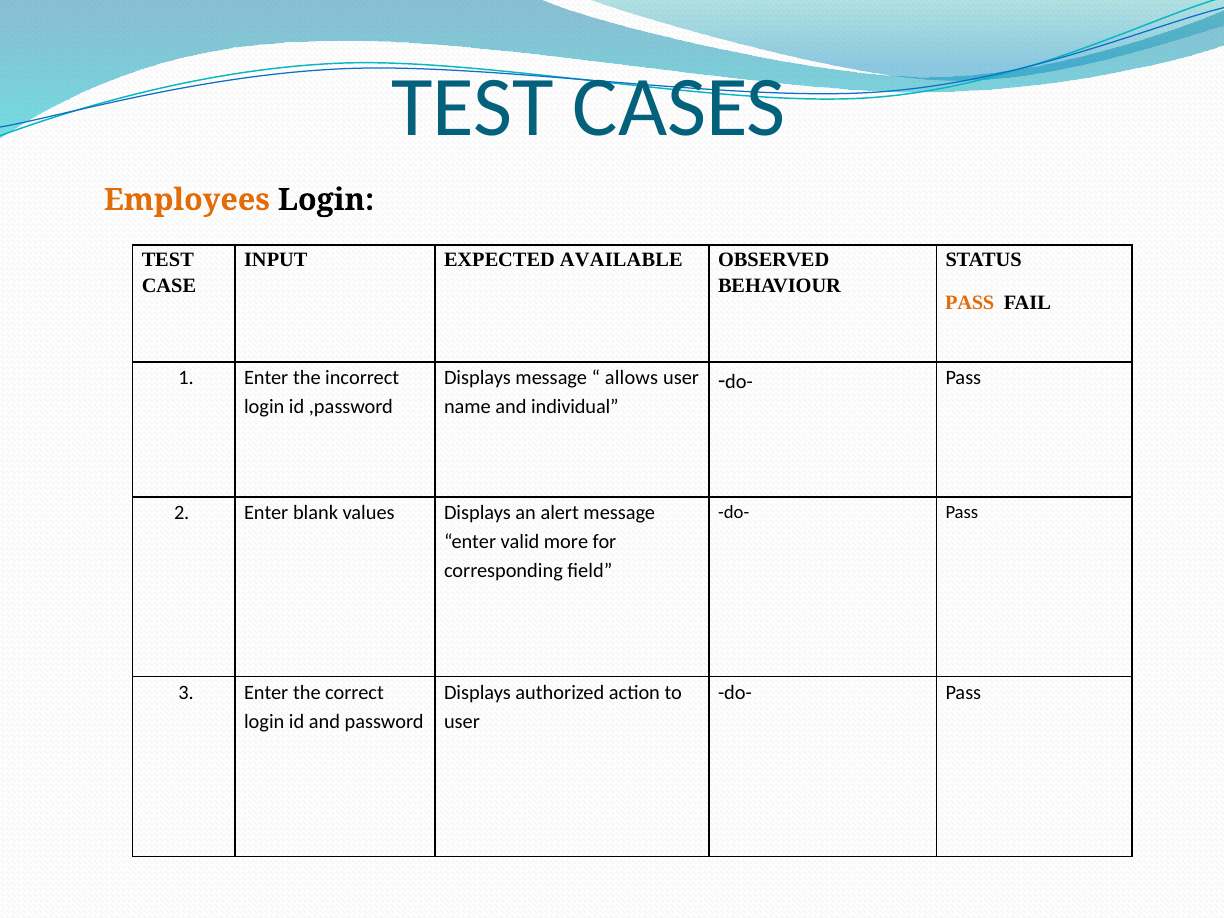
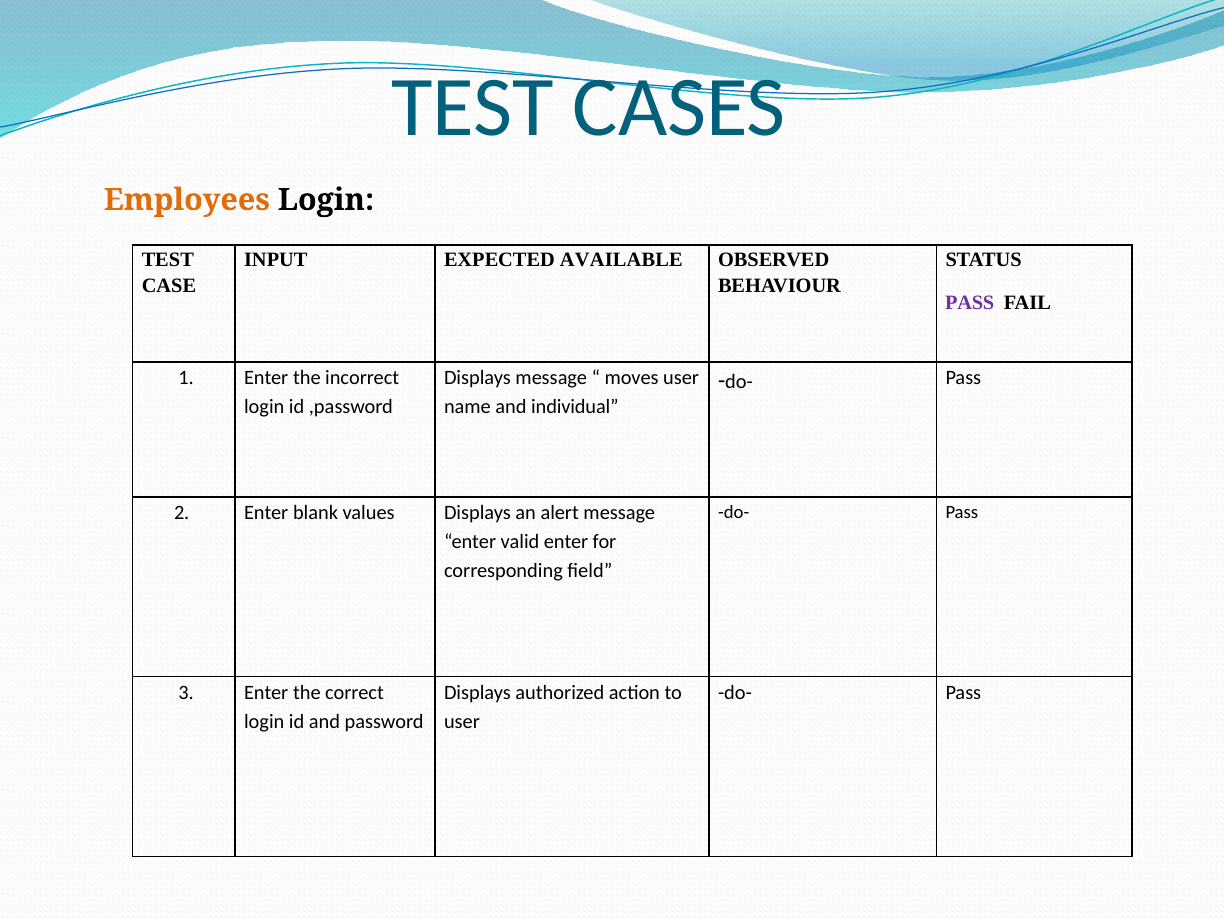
PASS at (970, 303) colour: orange -> purple
allows: allows -> moves
valid more: more -> enter
